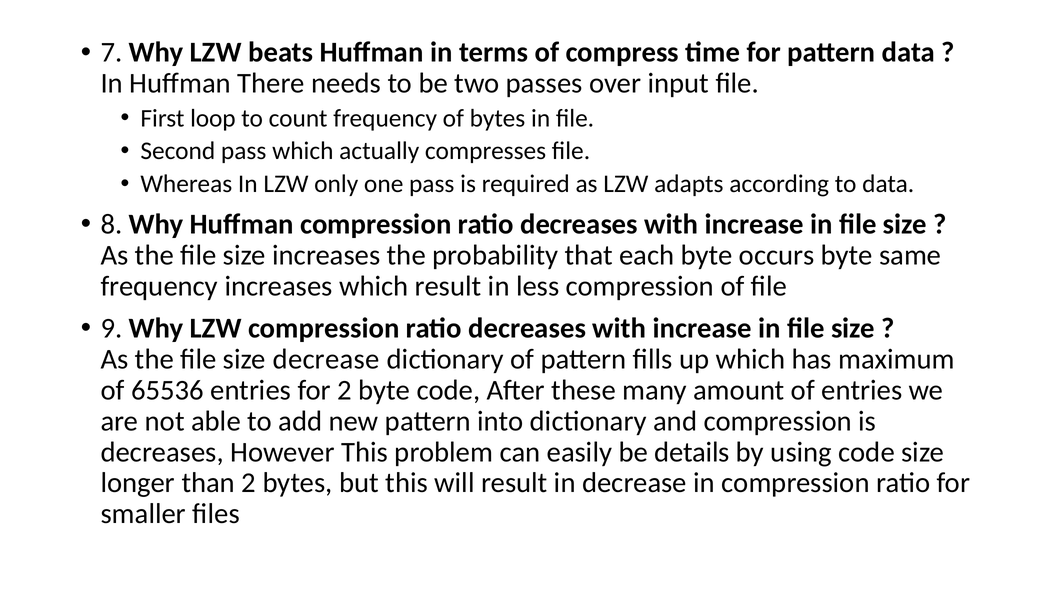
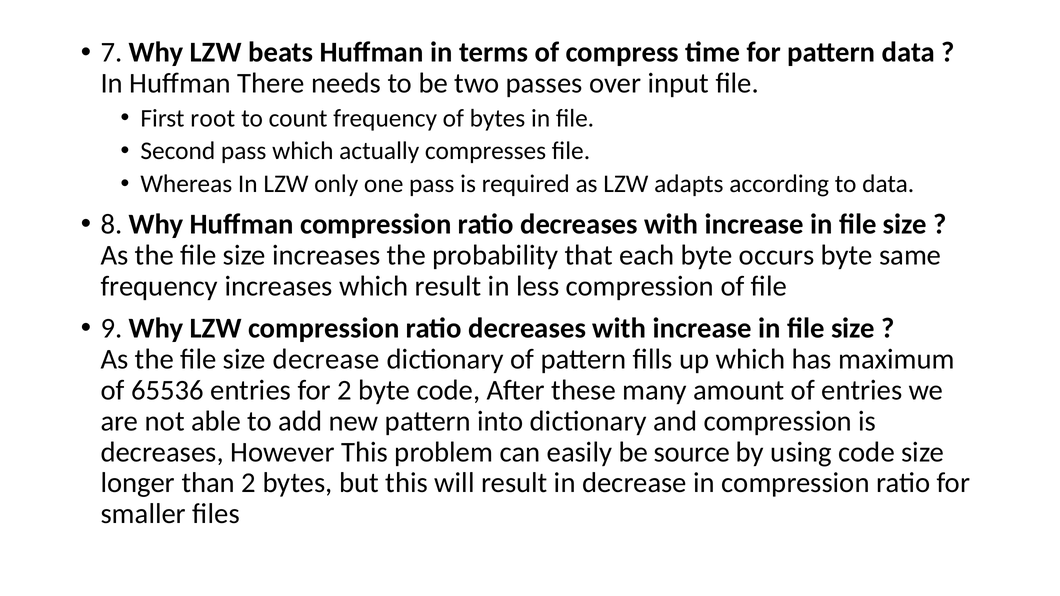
loop: loop -> root
details: details -> source
